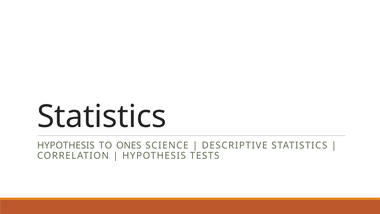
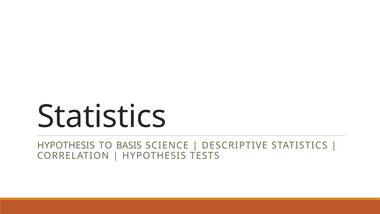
ONES: ONES -> BASIS
